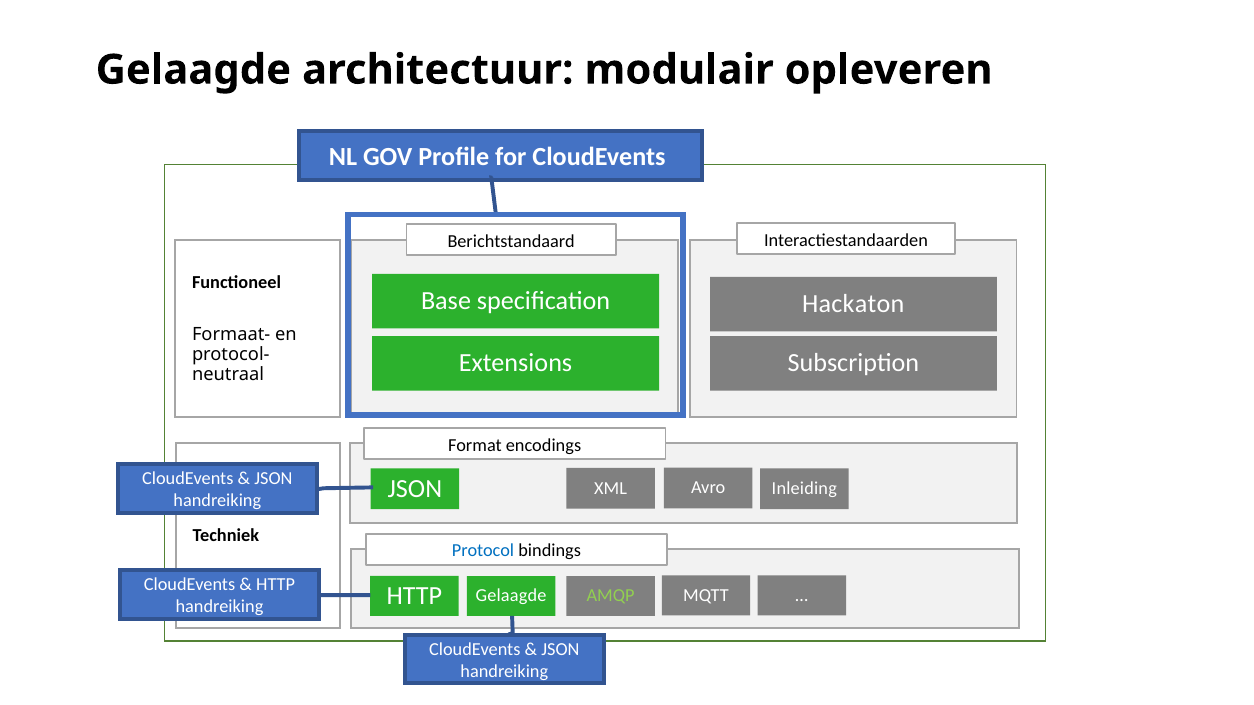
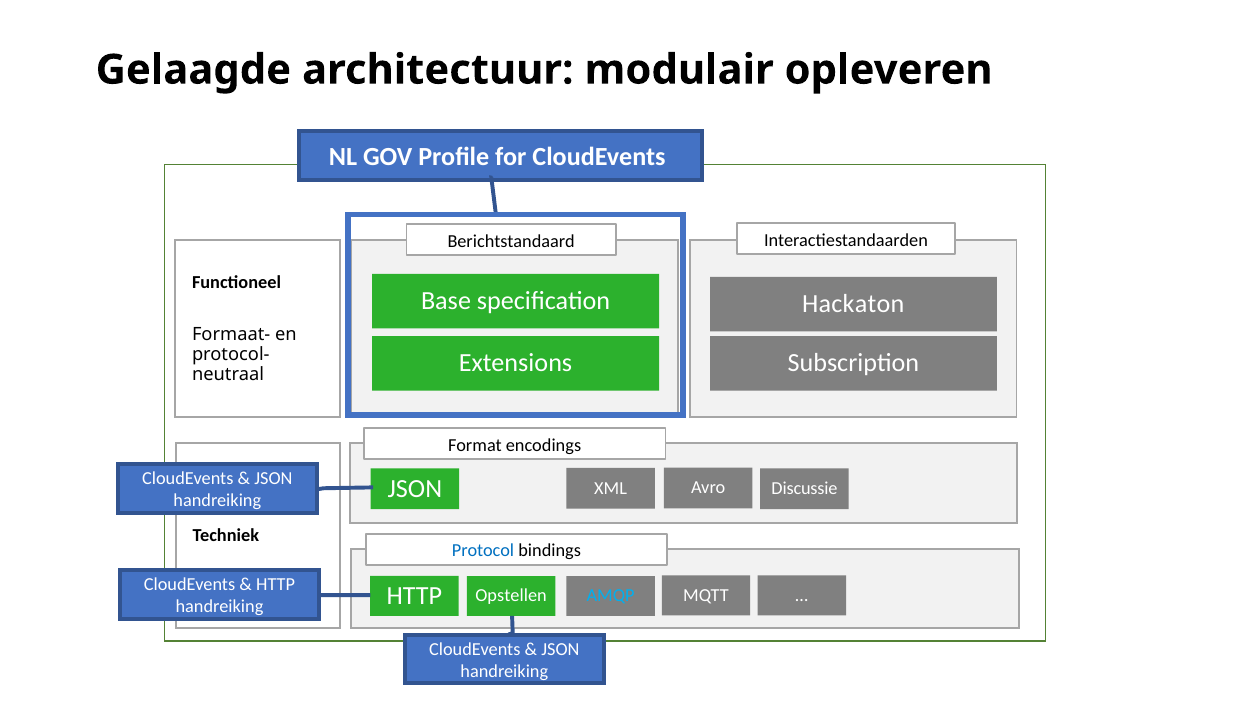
Inleiding: Inleiding -> Discussie
HTTP Gelaagde: Gelaagde -> Opstellen
AMQP colour: light green -> light blue
